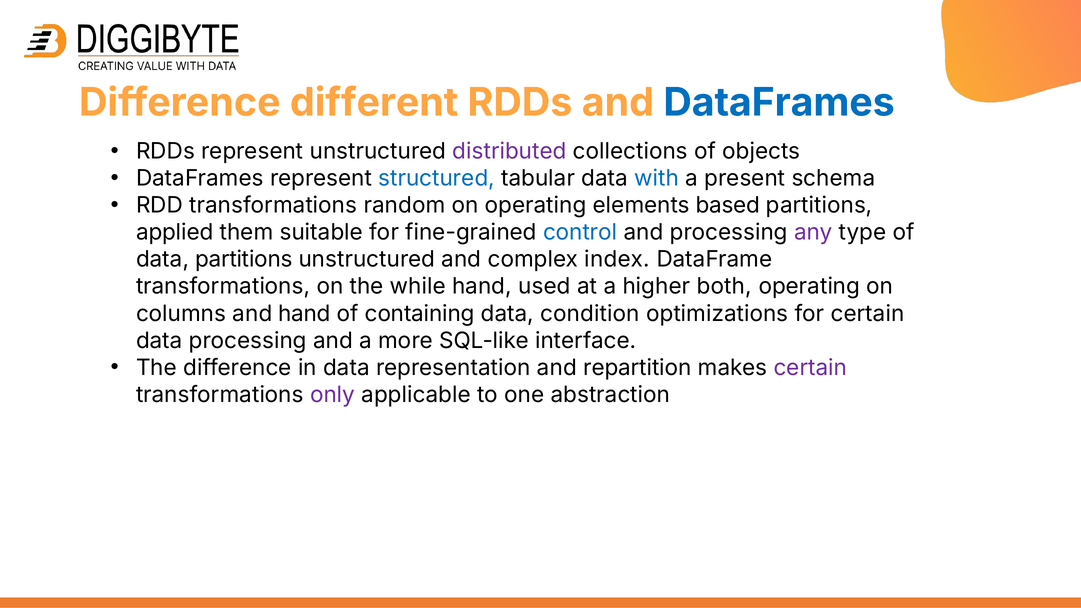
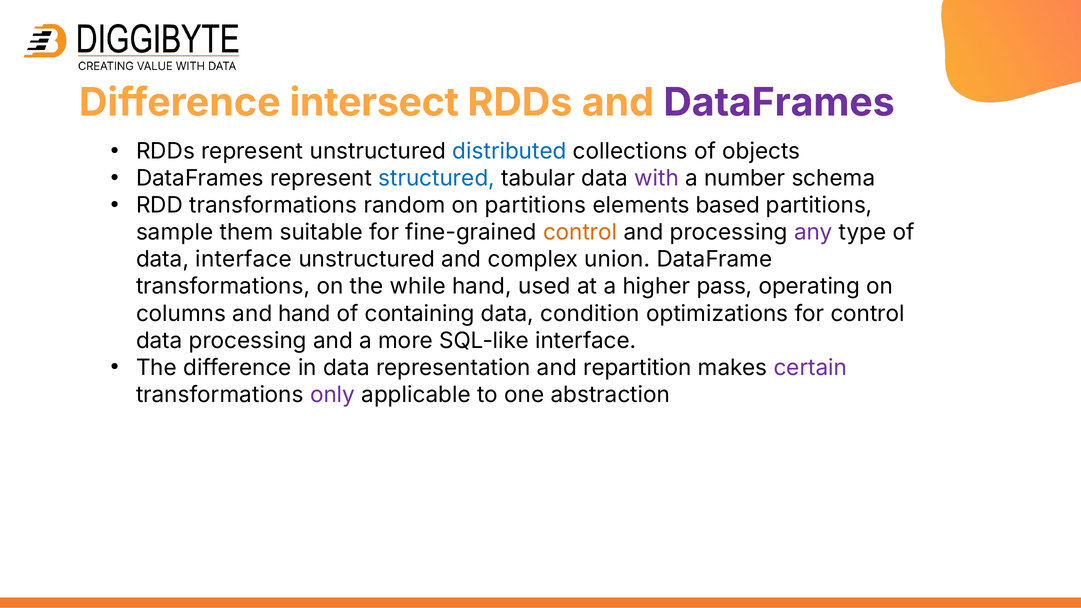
different: different -> intersect
DataFrames at (779, 103) colour: blue -> purple
distributed colour: purple -> blue
with colour: blue -> purple
present: present -> number
on operating: operating -> partitions
applied: applied -> sample
control at (580, 232) colour: blue -> orange
data partitions: partitions -> interface
index: index -> union
both: both -> pass
for certain: certain -> control
